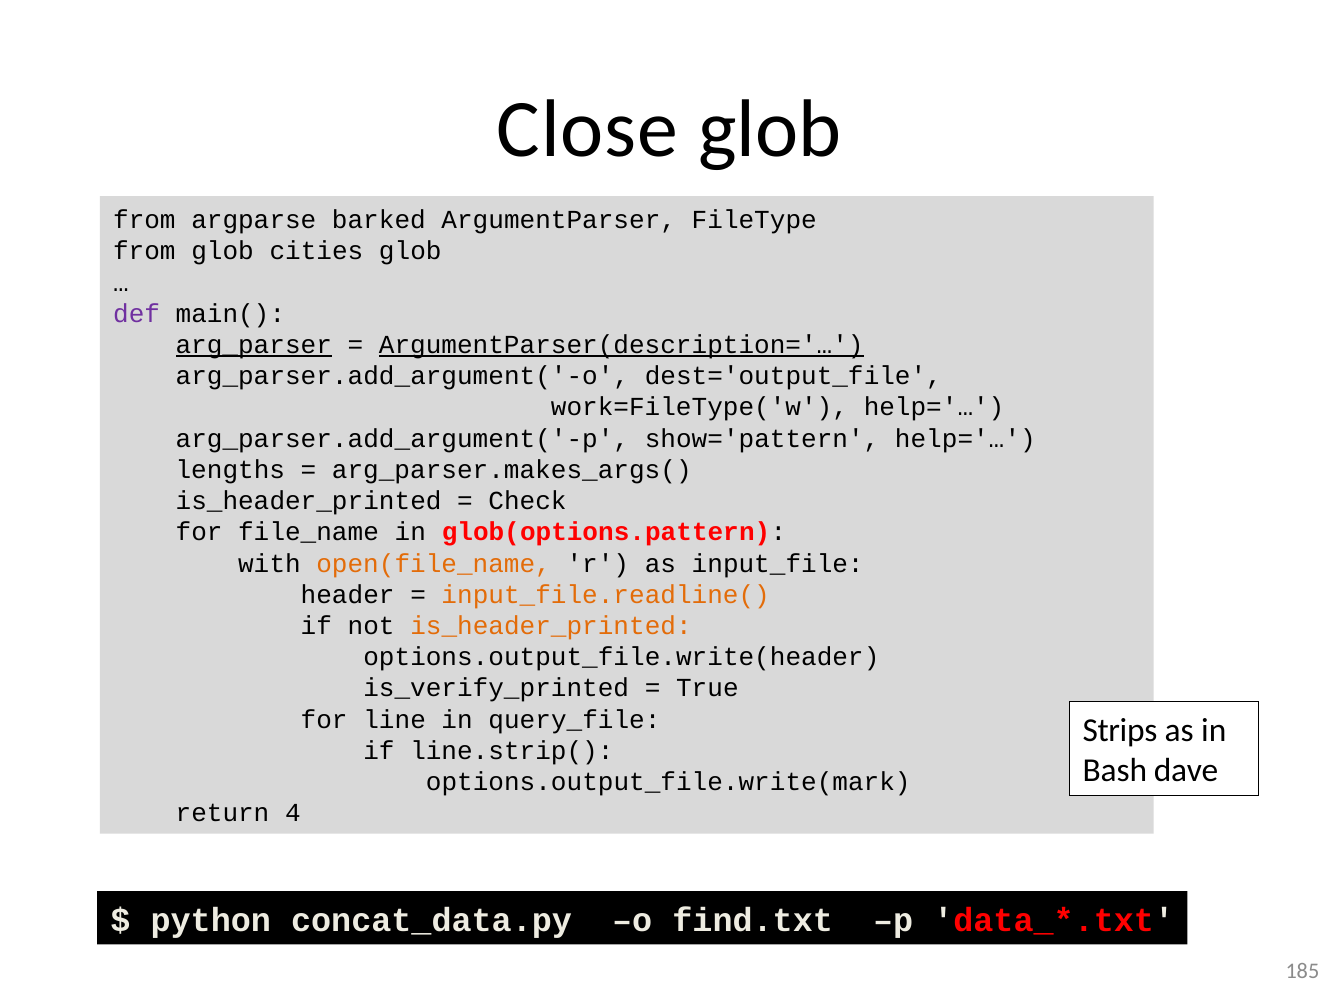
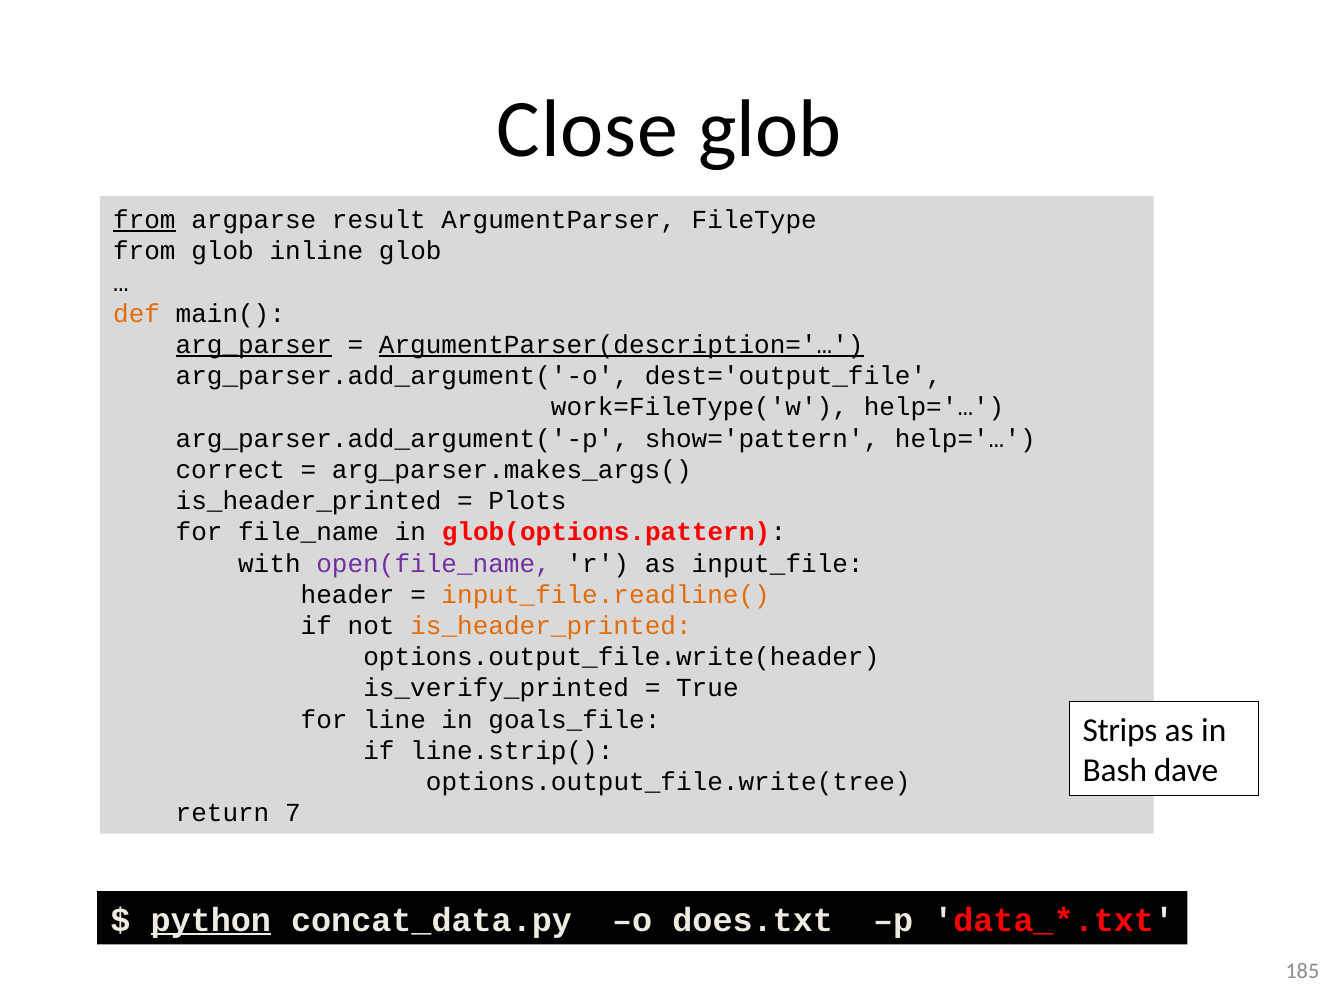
from at (144, 220) underline: none -> present
barked: barked -> result
cities: cities -> inline
def colour: purple -> orange
lengths: lengths -> correct
Check: Check -> Plots
open(file_name colour: orange -> purple
query_file: query_file -> goals_file
options.output_file.write(mark: options.output_file.write(mark -> options.output_file.write(tree
4: 4 -> 7
python underline: none -> present
find.txt: find.txt -> does.txt
